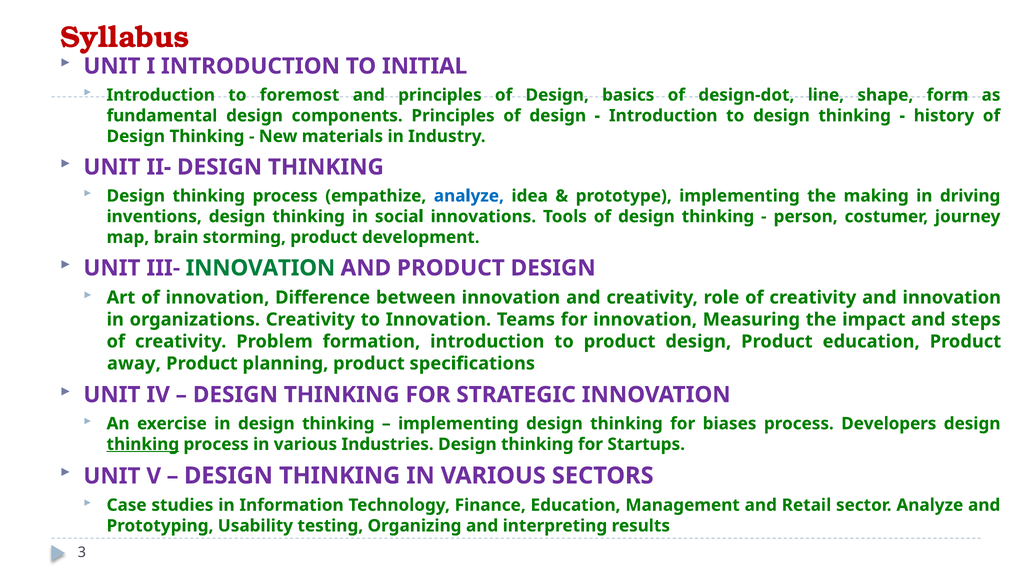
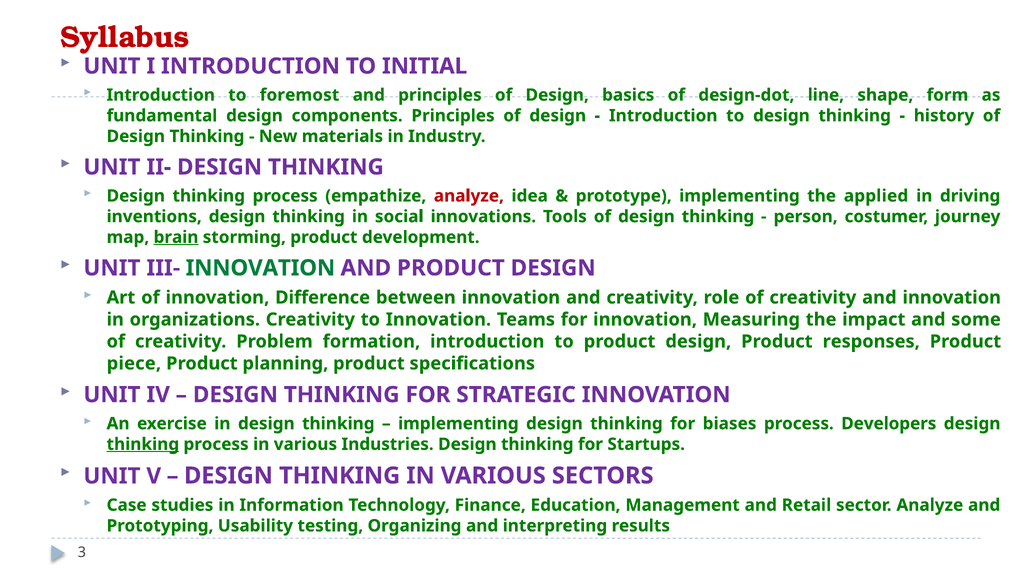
analyze at (469, 196) colour: blue -> red
making: making -> applied
brain underline: none -> present
steps: steps -> some
Product education: education -> responses
away: away -> piece
